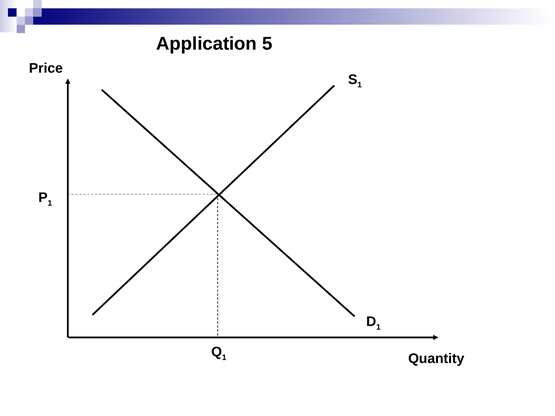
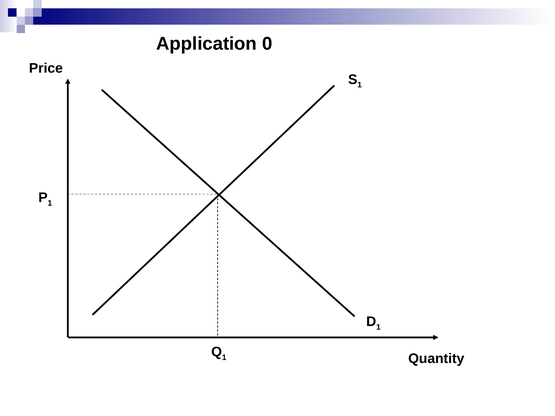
5: 5 -> 0
